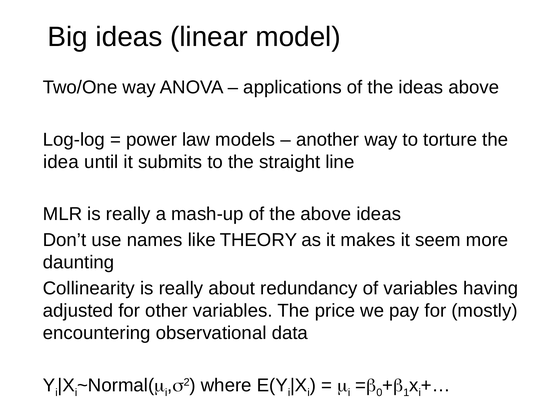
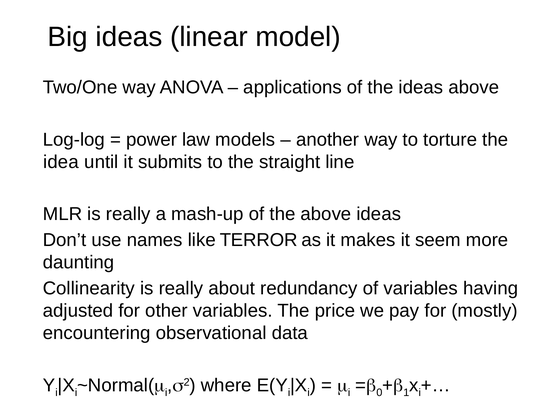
THEORY: THEORY -> TERROR
